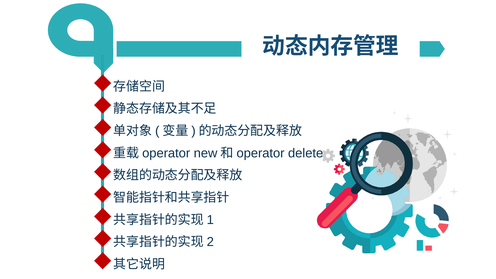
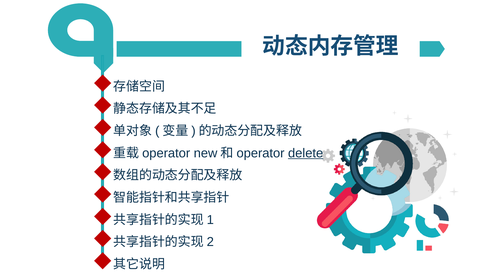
delete underline: none -> present
